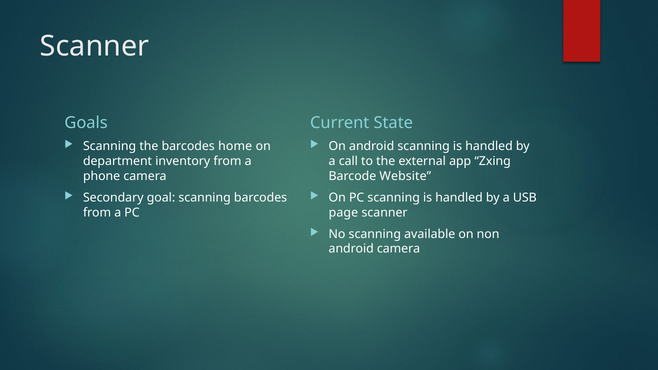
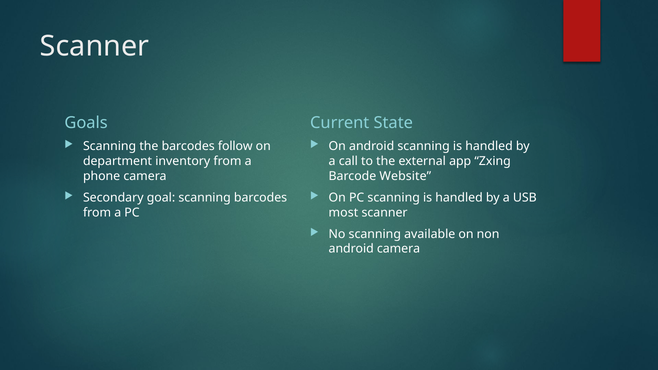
home: home -> follow
page: page -> most
